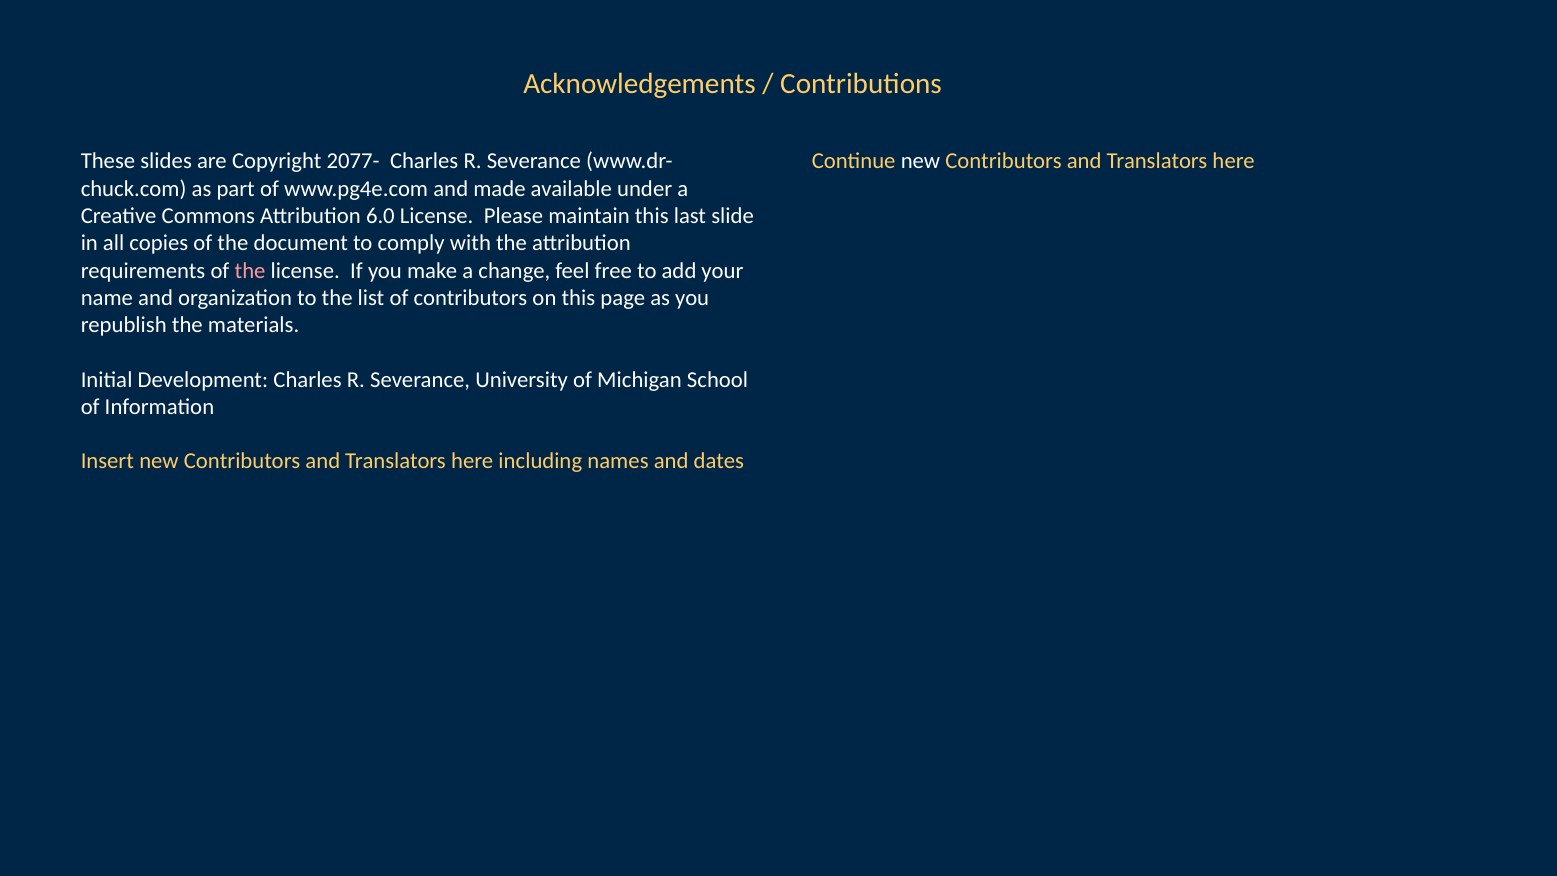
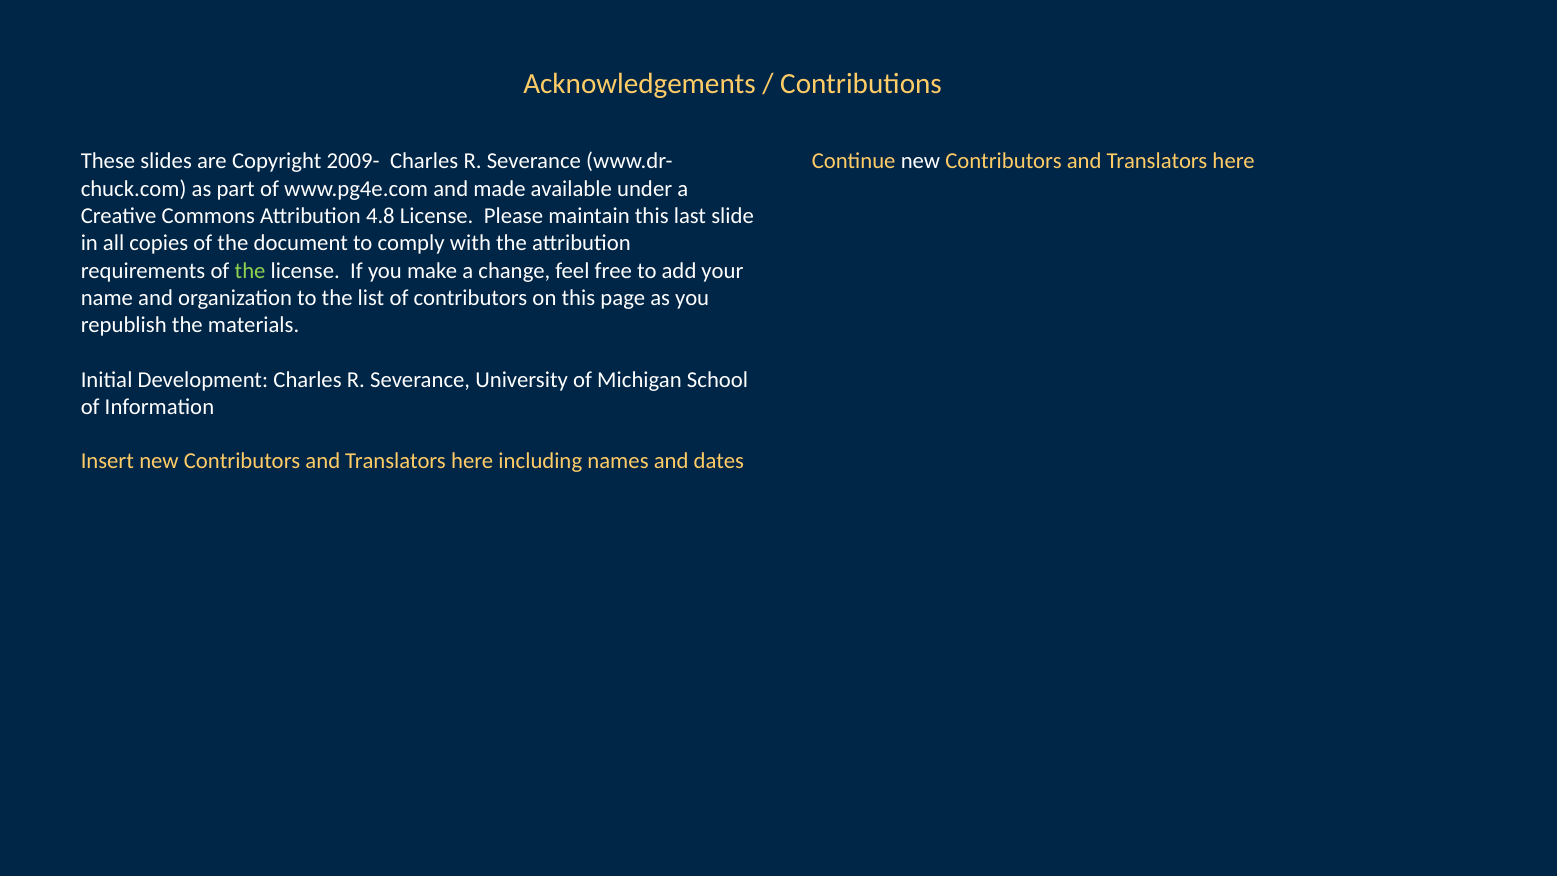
2077-: 2077- -> 2009-
6.0: 6.0 -> 4.8
the at (250, 270) colour: pink -> light green
